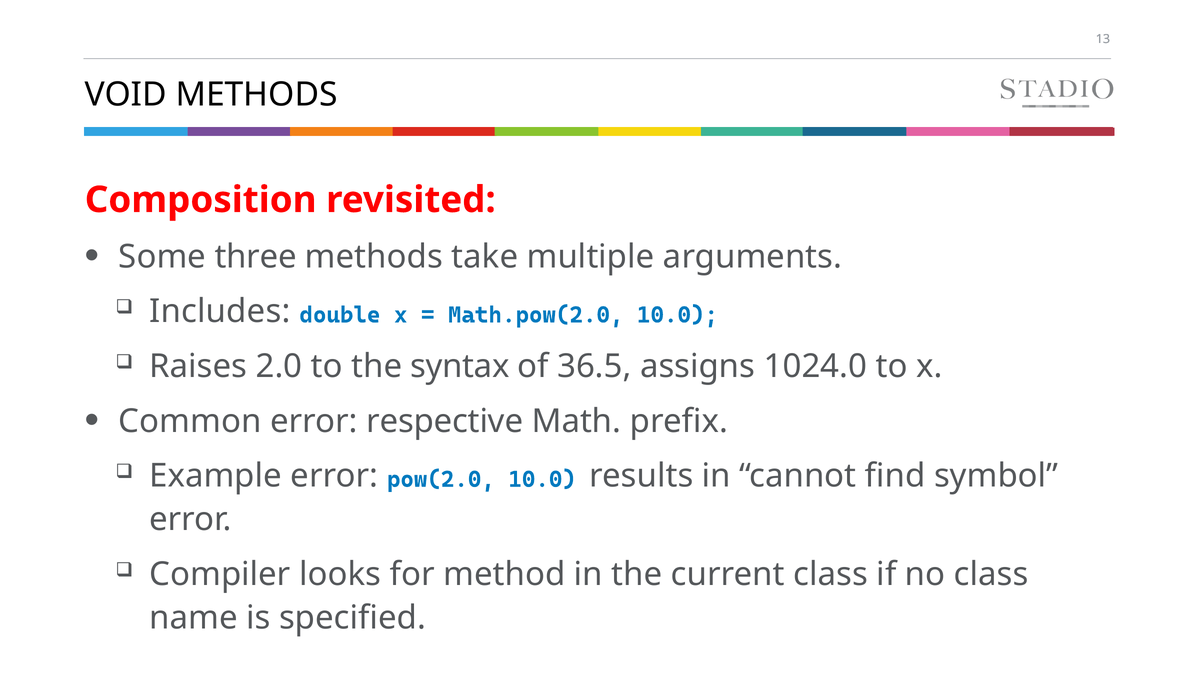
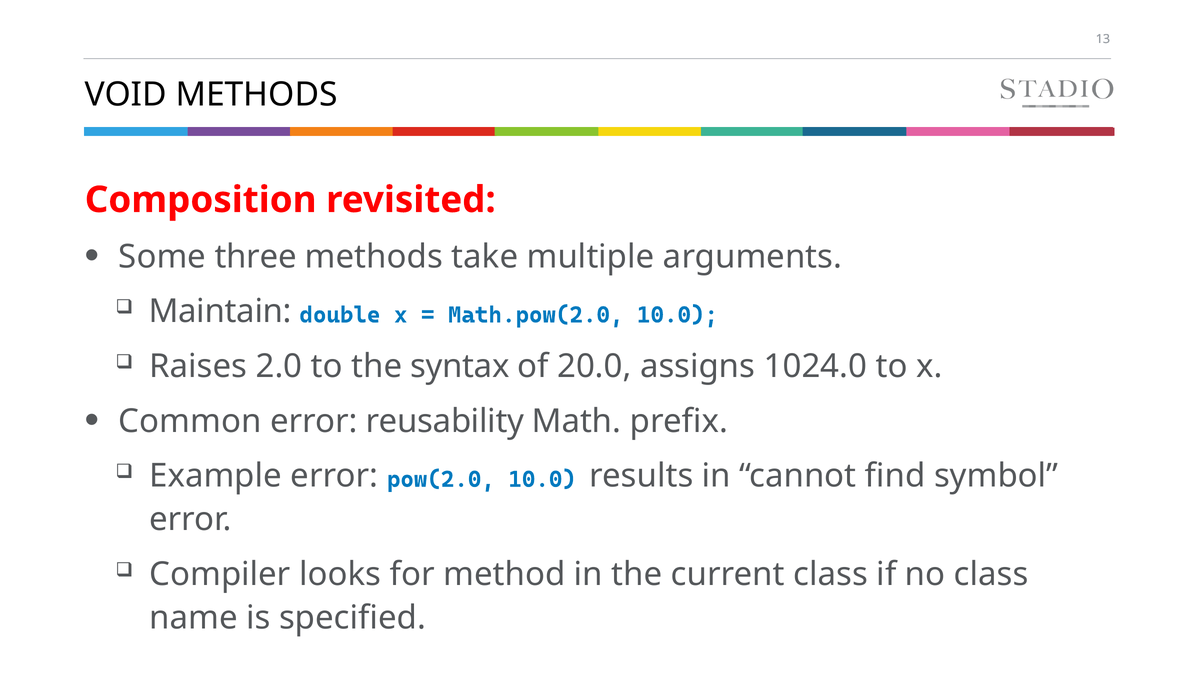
Includes: Includes -> Maintain
36.5: 36.5 -> 20.0
respective: respective -> reusability
